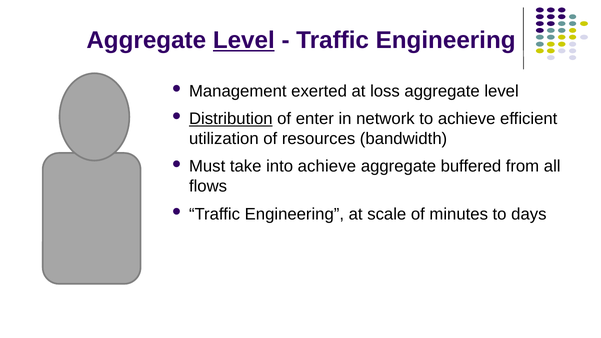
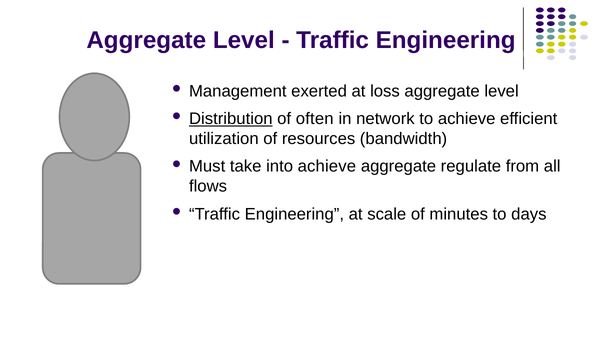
Level at (244, 40) underline: present -> none
enter: enter -> often
buffered: buffered -> regulate
